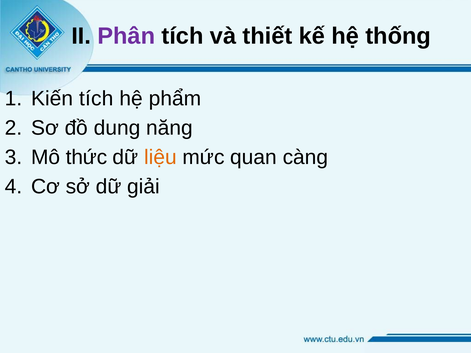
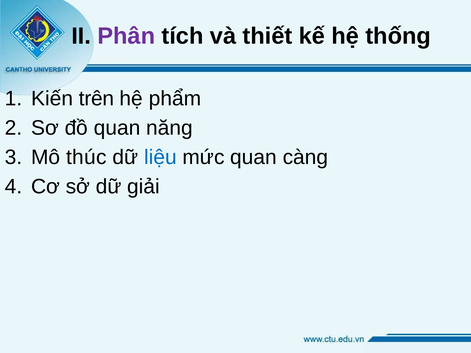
Kiến tích: tích -> trên
đồ dung: dung -> quan
thức: thức -> thúc
liệu colour: orange -> blue
